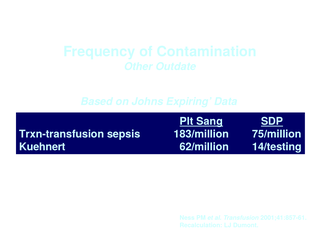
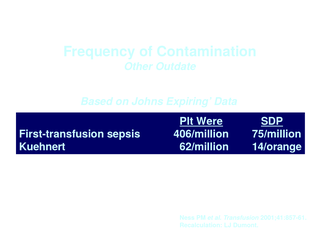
Sang: Sang -> Were
Trxn-transfusion: Trxn-transfusion -> First-transfusion
183/million: 183/million -> 406/million
14/testing: 14/testing -> 14/orange
